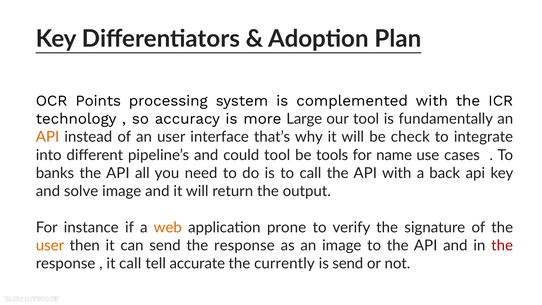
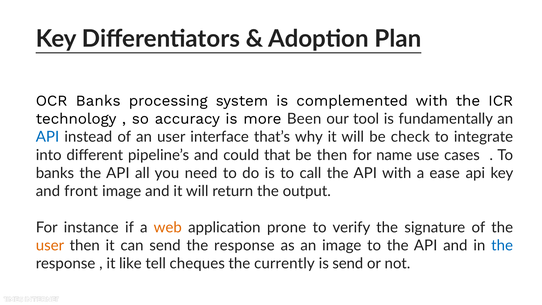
OCR Points: Points -> Banks
Large: Large -> Been
API at (48, 137) colour: orange -> blue
could tool: tool -> that
be tools: tools -> then
back: back -> ease
solve: solve -> front
the at (502, 245) colour: red -> blue
it call: call -> like
accurate: accurate -> cheques
